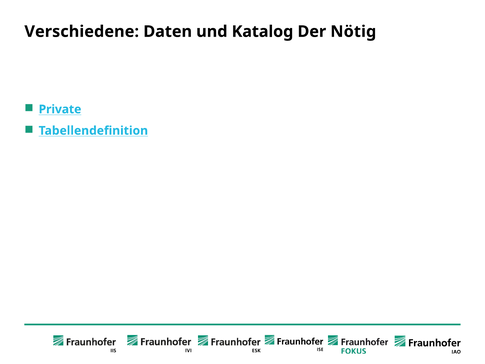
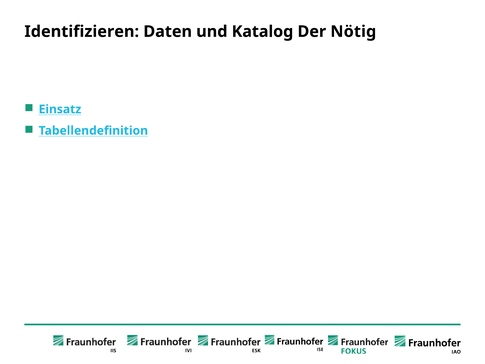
Verschiedene: Verschiedene -> Identifizieren
Private: Private -> Einsatz
